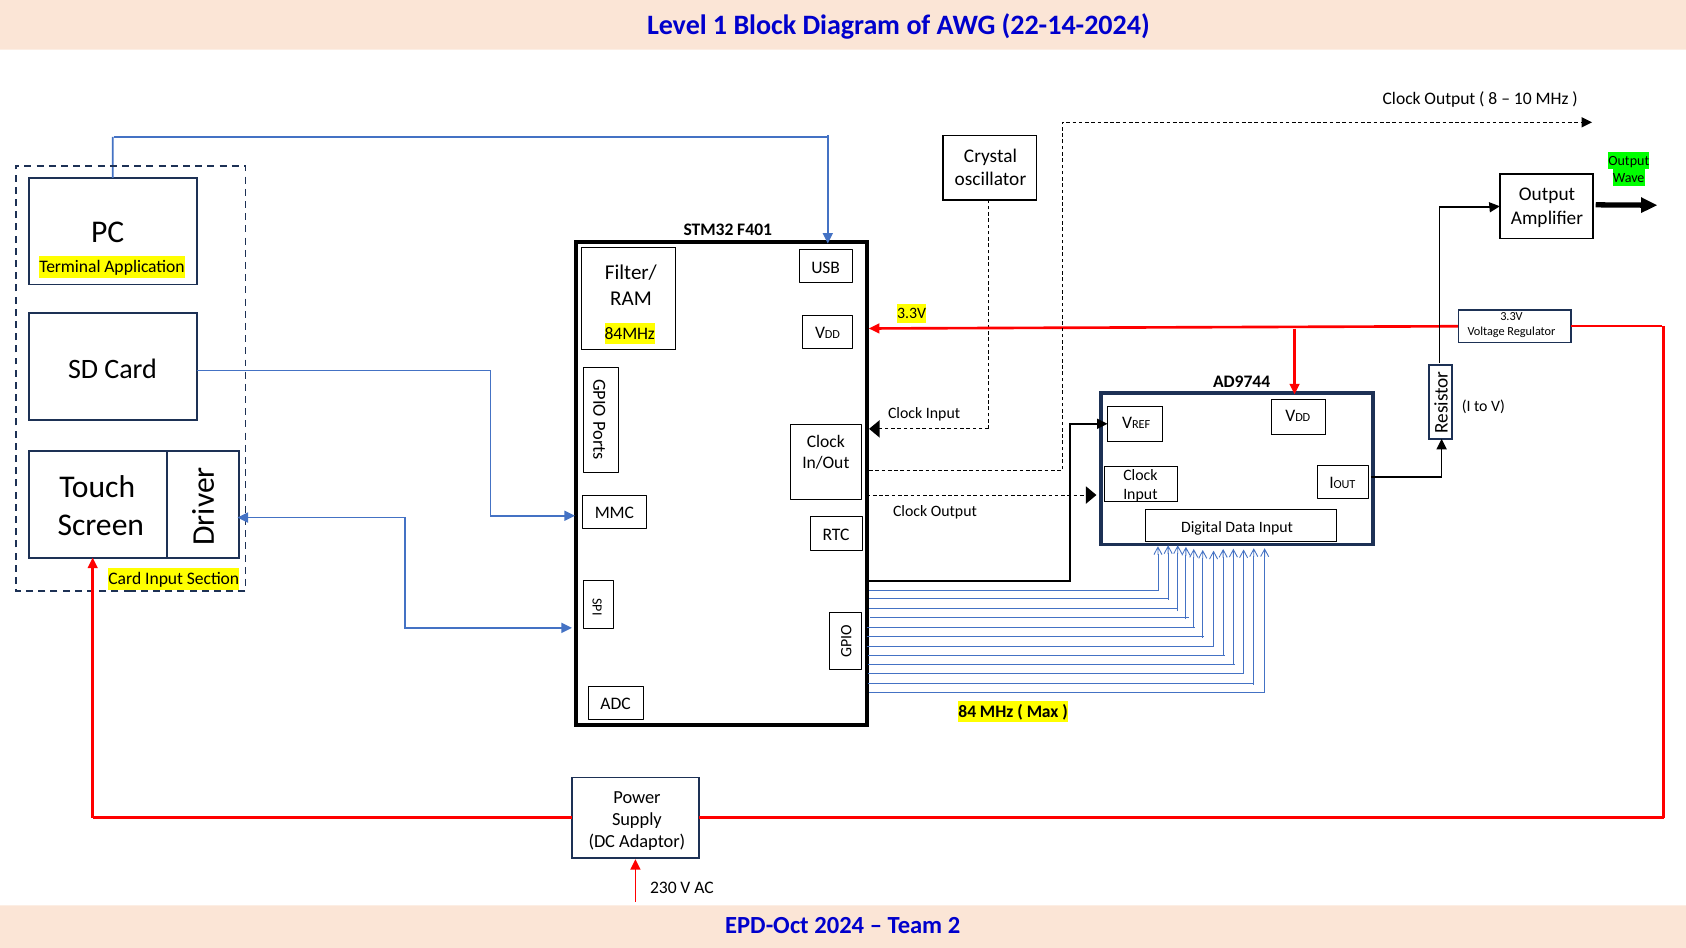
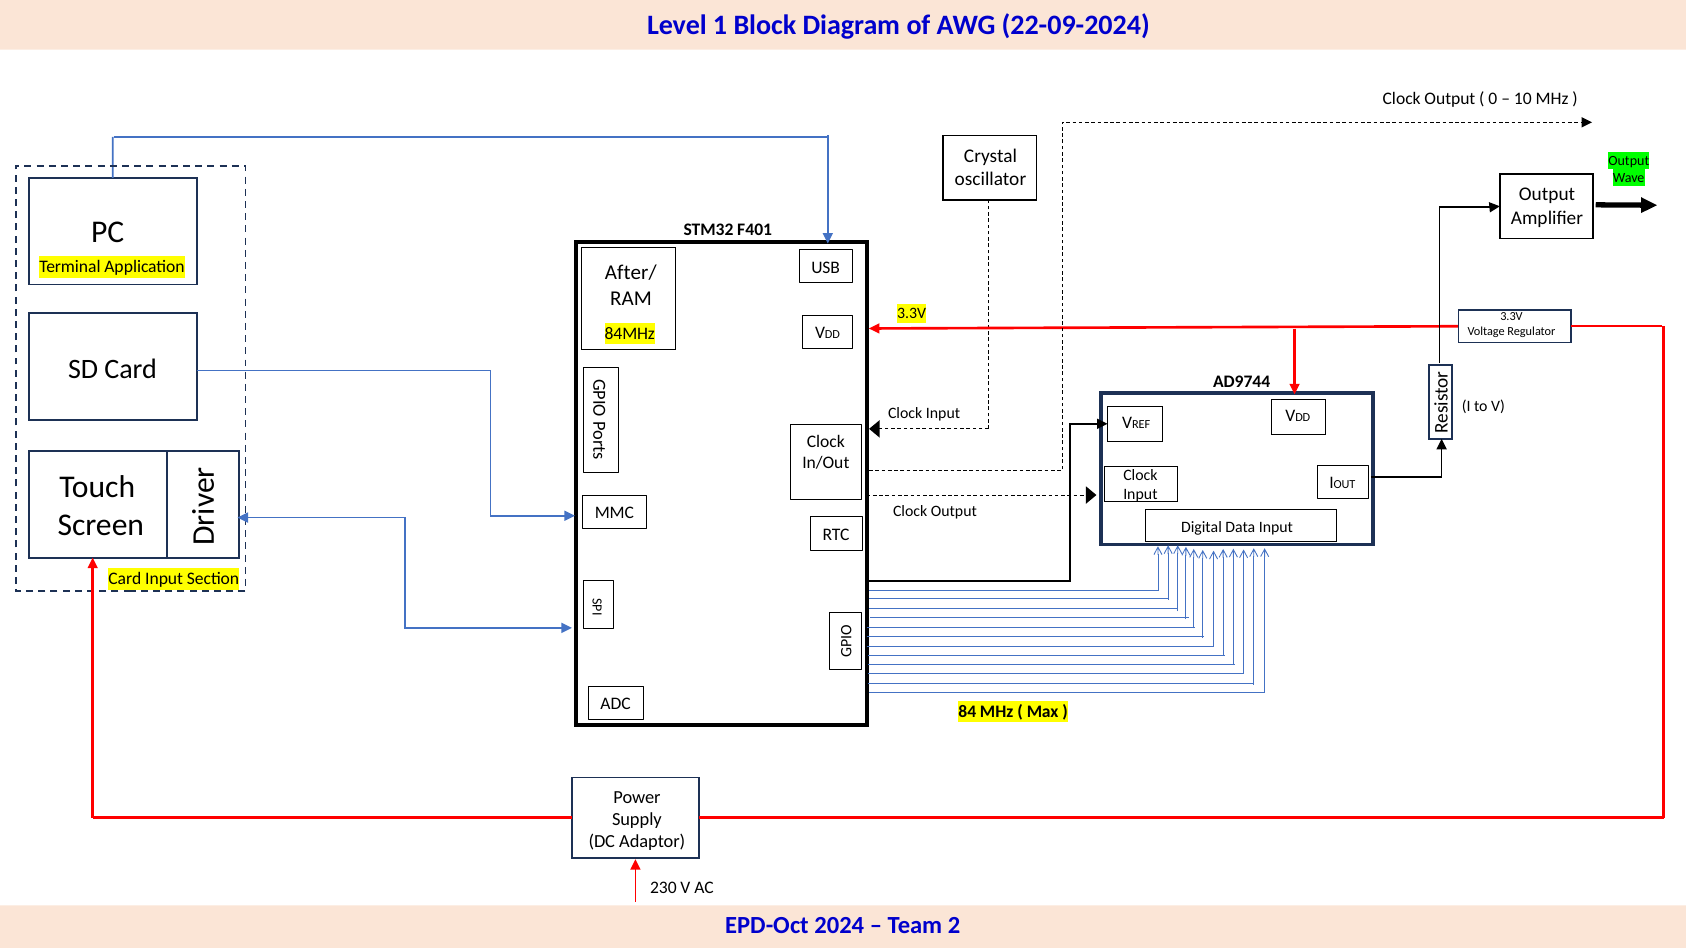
22-14-2024: 22-14-2024 -> 22-09-2024
8: 8 -> 0
Filter/: Filter/ -> After/
